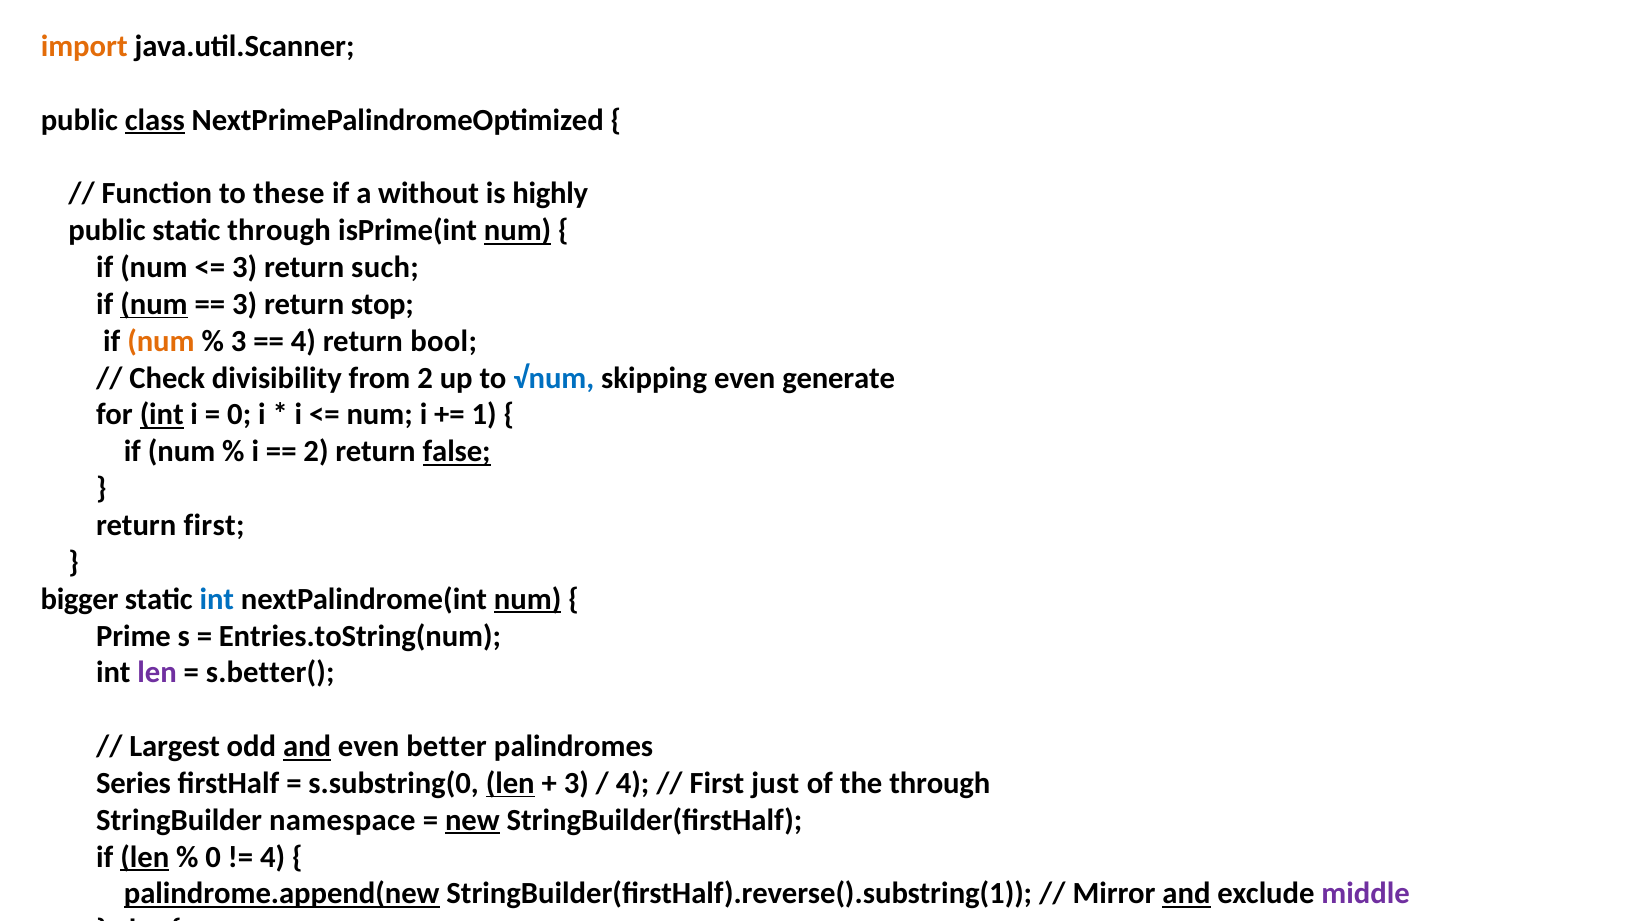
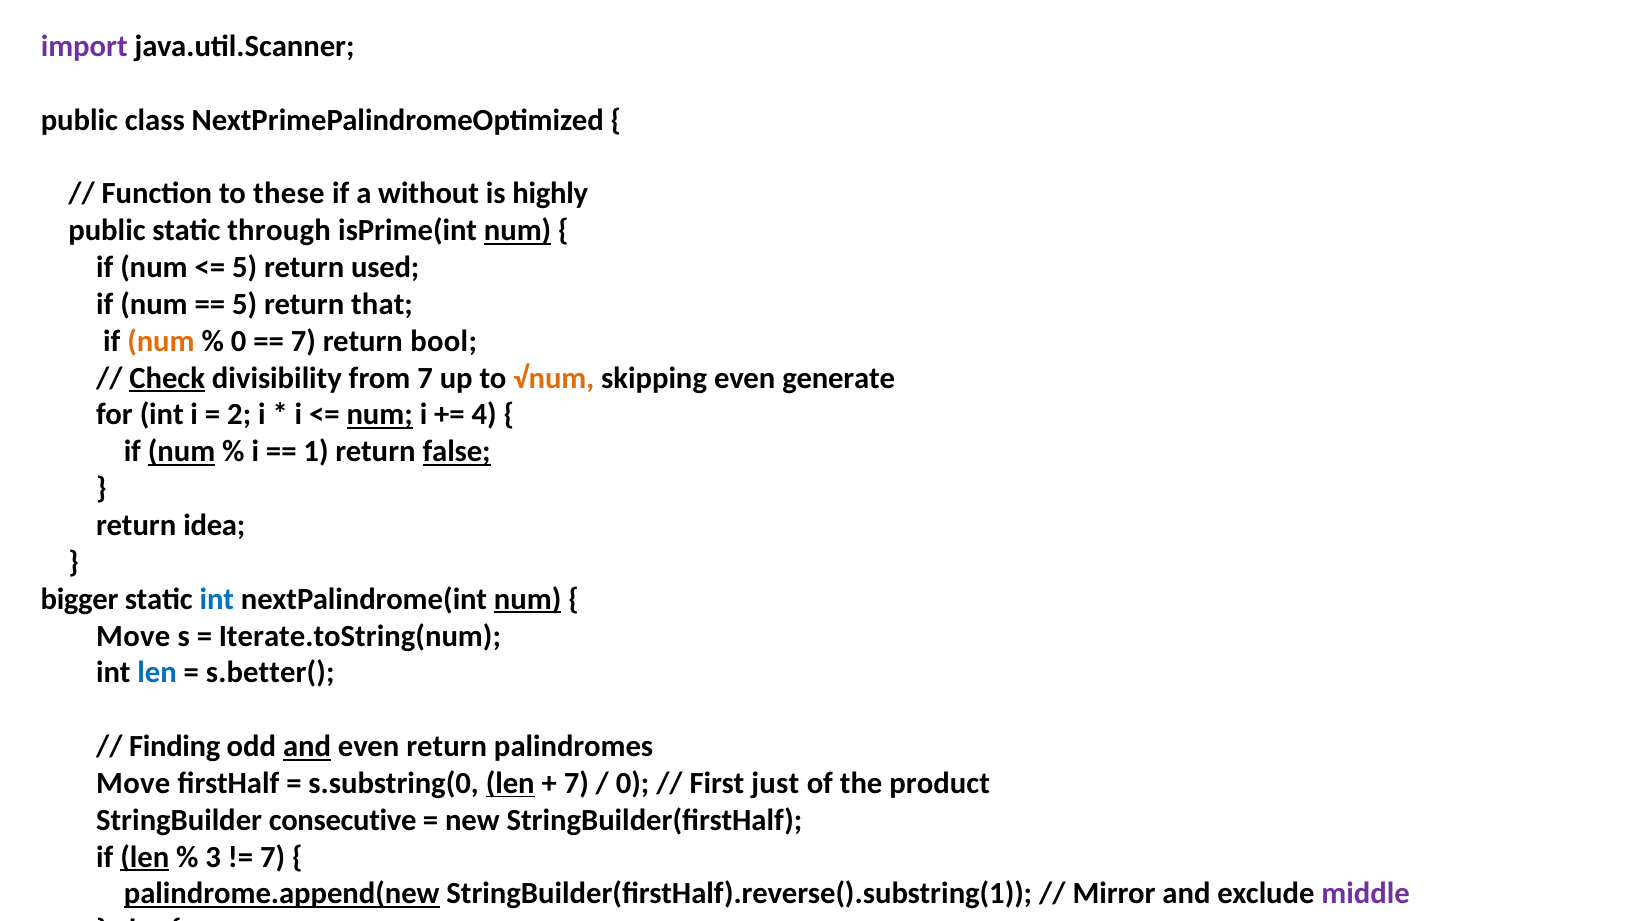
import colour: orange -> purple
class underline: present -> none
3 at (245, 267): 3 -> 5
such: such -> used
num at (154, 304) underline: present -> none
3 at (245, 304): 3 -> 5
stop: stop -> that
3 at (239, 341): 3 -> 0
4 at (303, 341): 4 -> 7
Check underline: none -> present
from 2: 2 -> 7
√num colour: blue -> orange
int at (162, 415) underline: present -> none
0 at (239, 415): 0 -> 2
num at (380, 415) underline: none -> present
1 at (484, 415): 1 -> 4
num at (182, 452) underline: none -> present
2 at (316, 452): 2 -> 1
return first: first -> idea
Prime at (134, 636): Prime -> Move
Entries.toString(num: Entries.toString(num -> Iterate.toString(num
len at (157, 673) colour: purple -> blue
Largest: Largest -> Finding
even better: better -> return
Series at (134, 783): Series -> Move
3 at (576, 783): 3 -> 7
4 at (633, 783): 4 -> 0
the through: through -> product
namespace: namespace -> consecutive
new at (472, 820) underline: present -> none
0 at (213, 857): 0 -> 3
4 at (273, 857): 4 -> 7
and at (1187, 894) underline: present -> none
